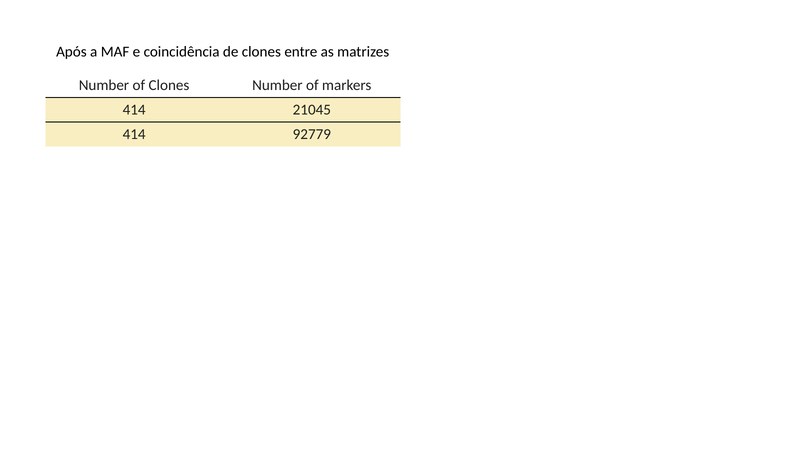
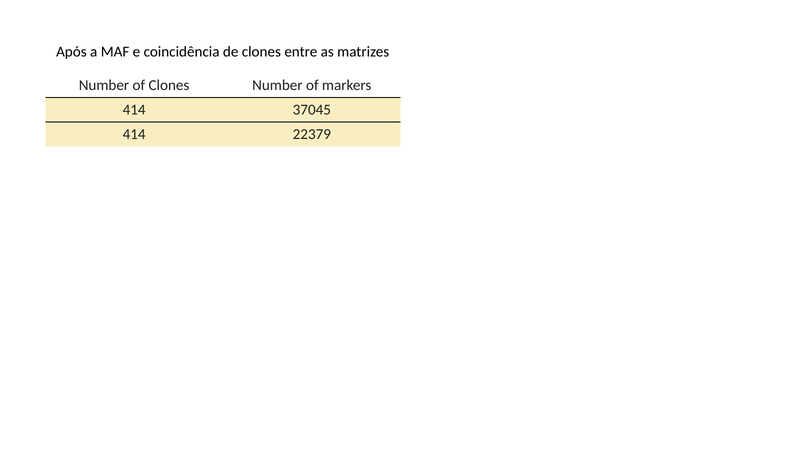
21045: 21045 -> 37045
92779: 92779 -> 22379
